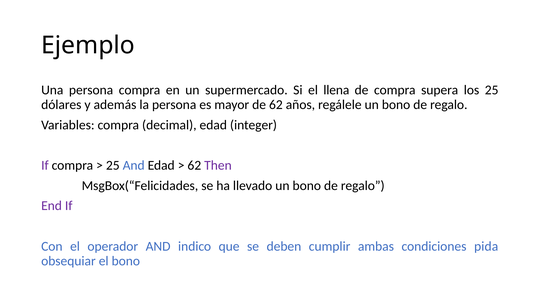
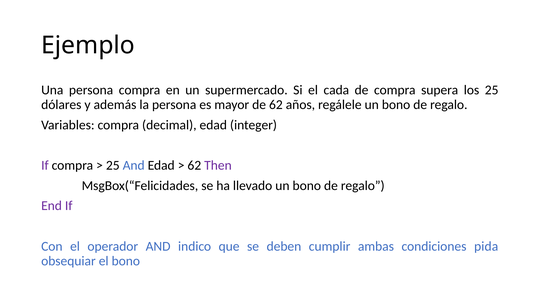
llena: llena -> cada
